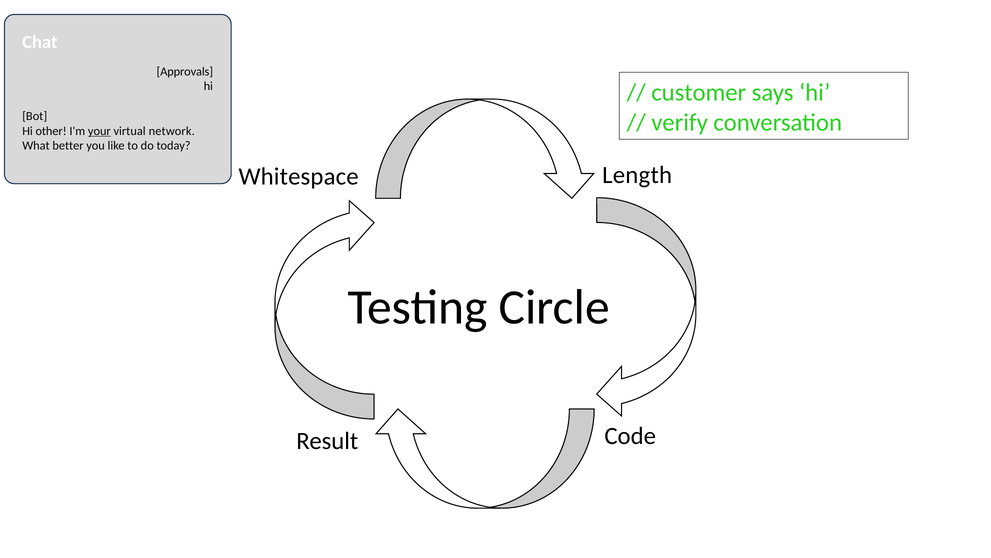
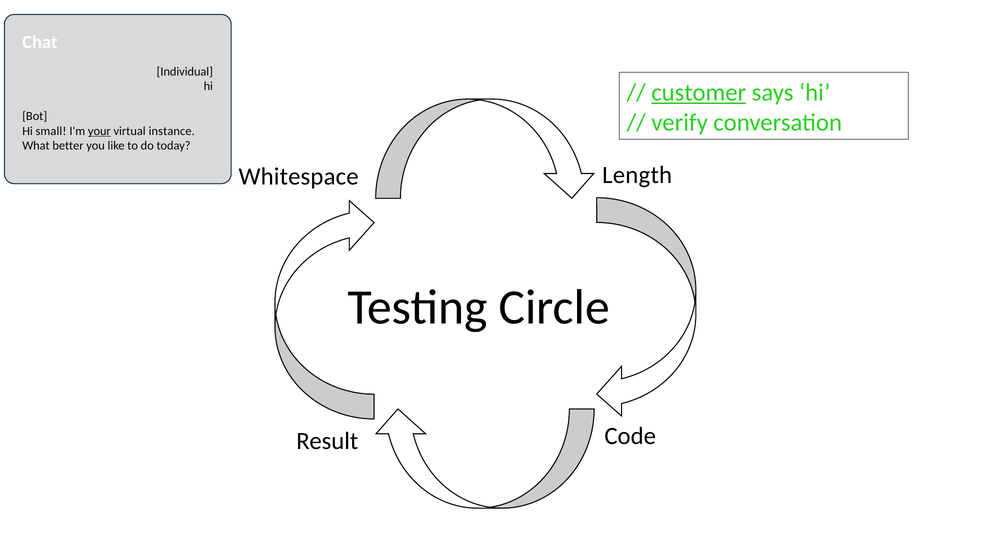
Approvals: Approvals -> Individual
customer underline: none -> present
other: other -> small
network: network -> instance
